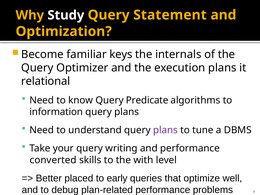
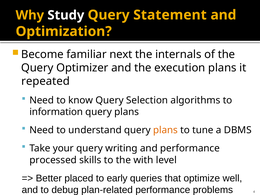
keys: keys -> next
relational: relational -> repeated
Predicate: Predicate -> Selection
plans at (166, 130) colour: purple -> orange
converted: converted -> processed
